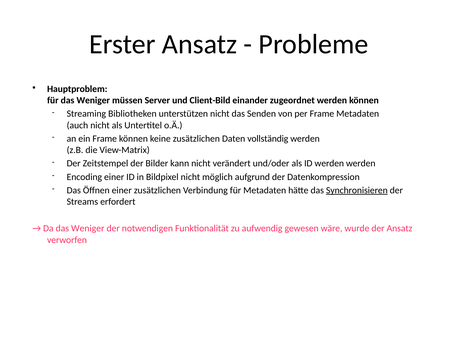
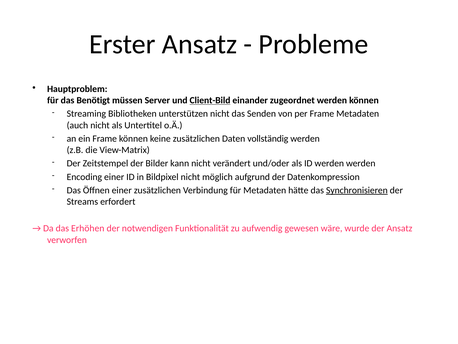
für das Weniger: Weniger -> Benötigt
Client-Bild underline: none -> present
Da das Weniger: Weniger -> Erhöhen
